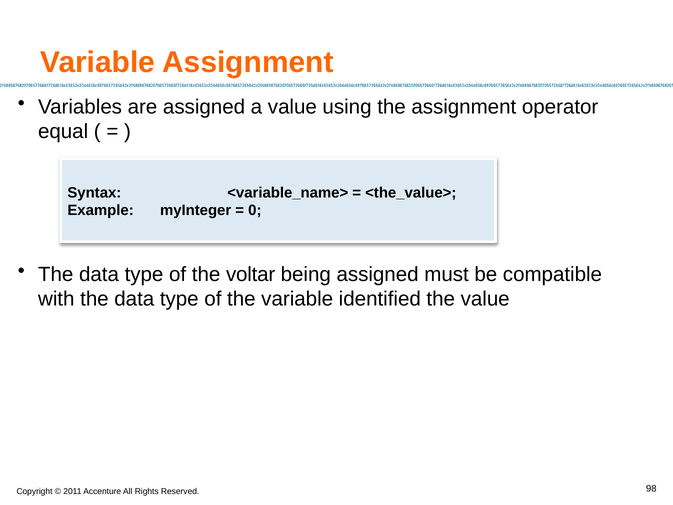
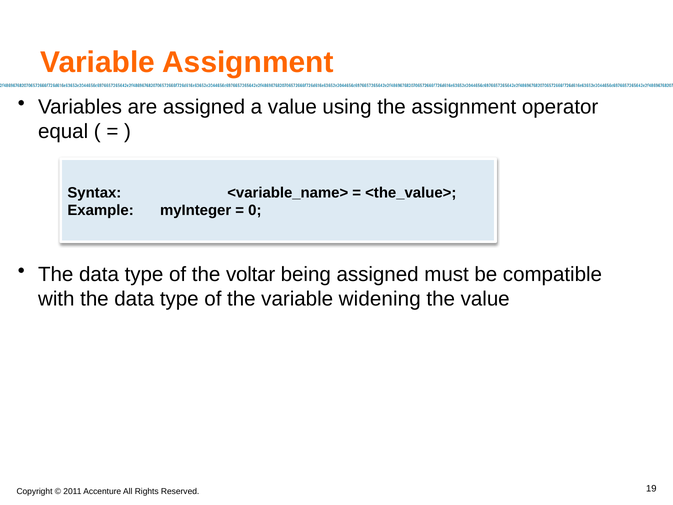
identified: identified -> widening
98: 98 -> 19
